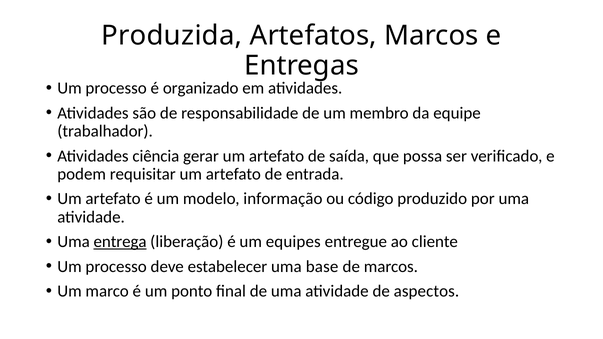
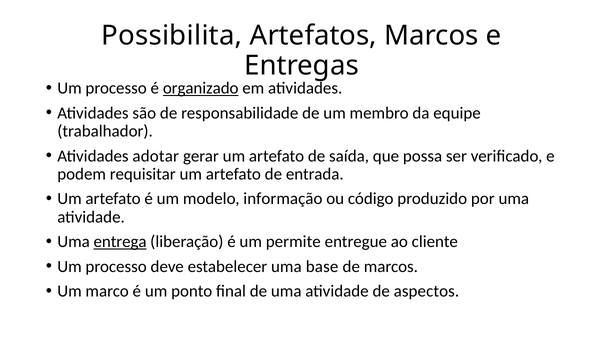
Produzida: Produzida -> Possibilita
organizado underline: none -> present
ciência: ciência -> adotar
equipes: equipes -> permite
